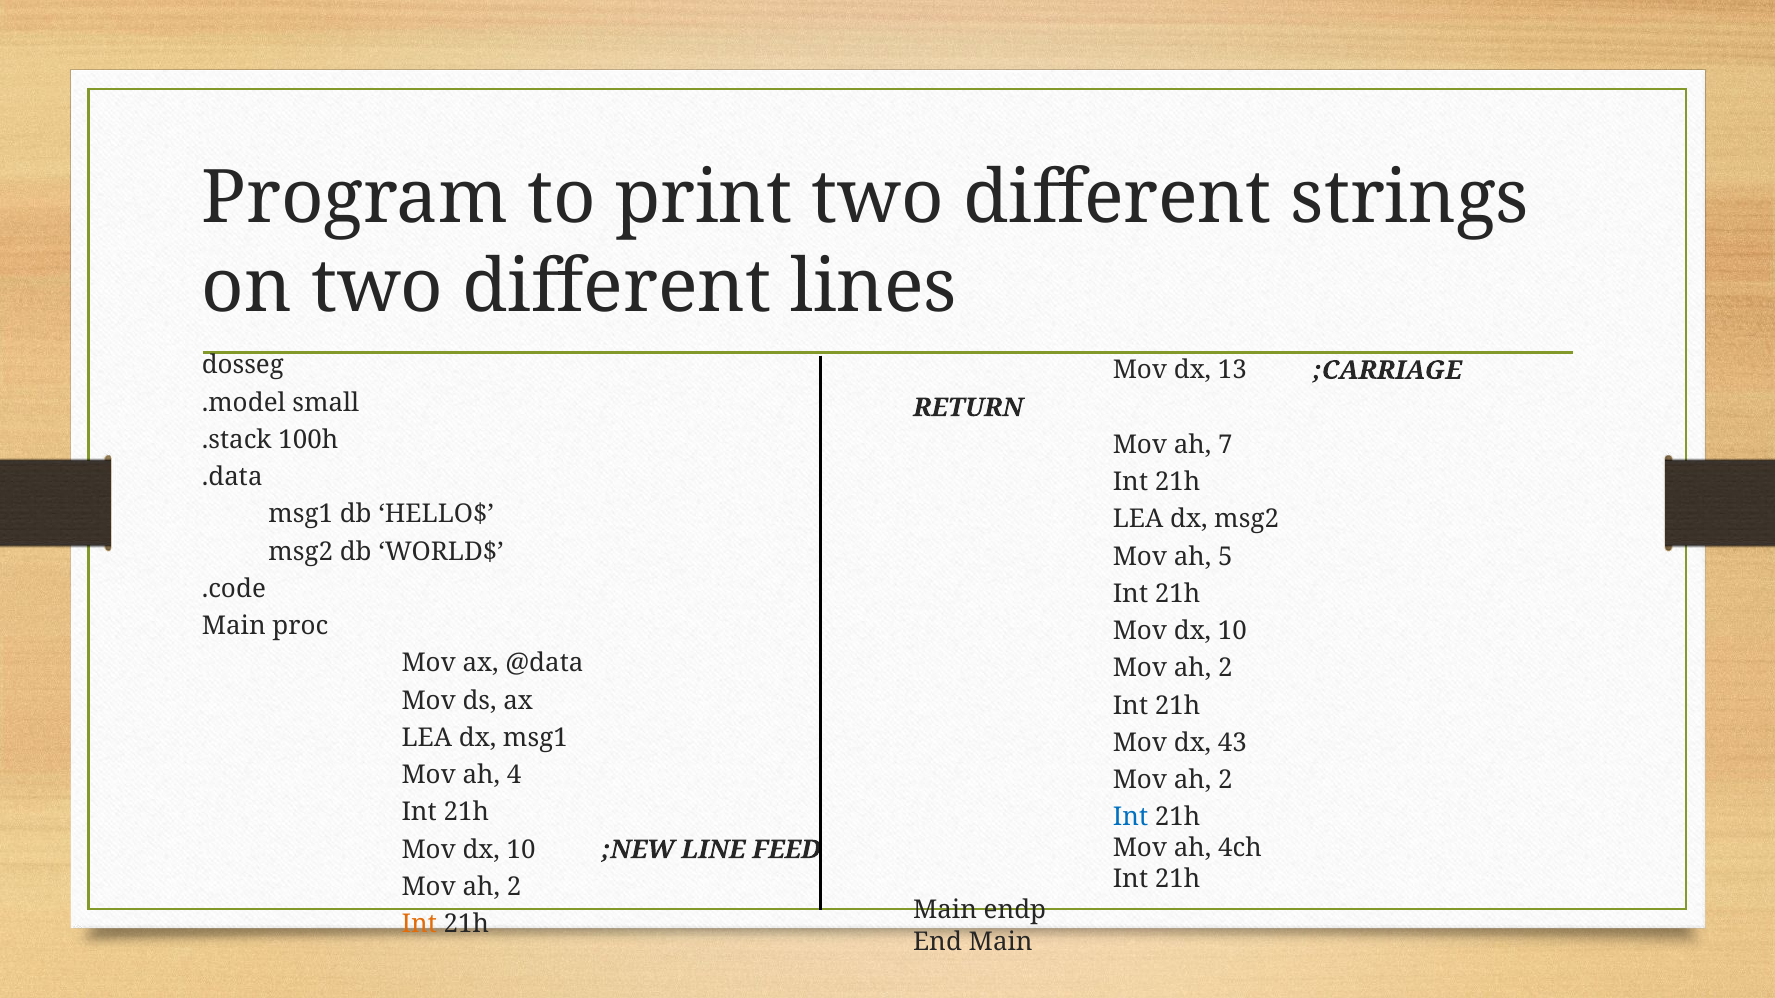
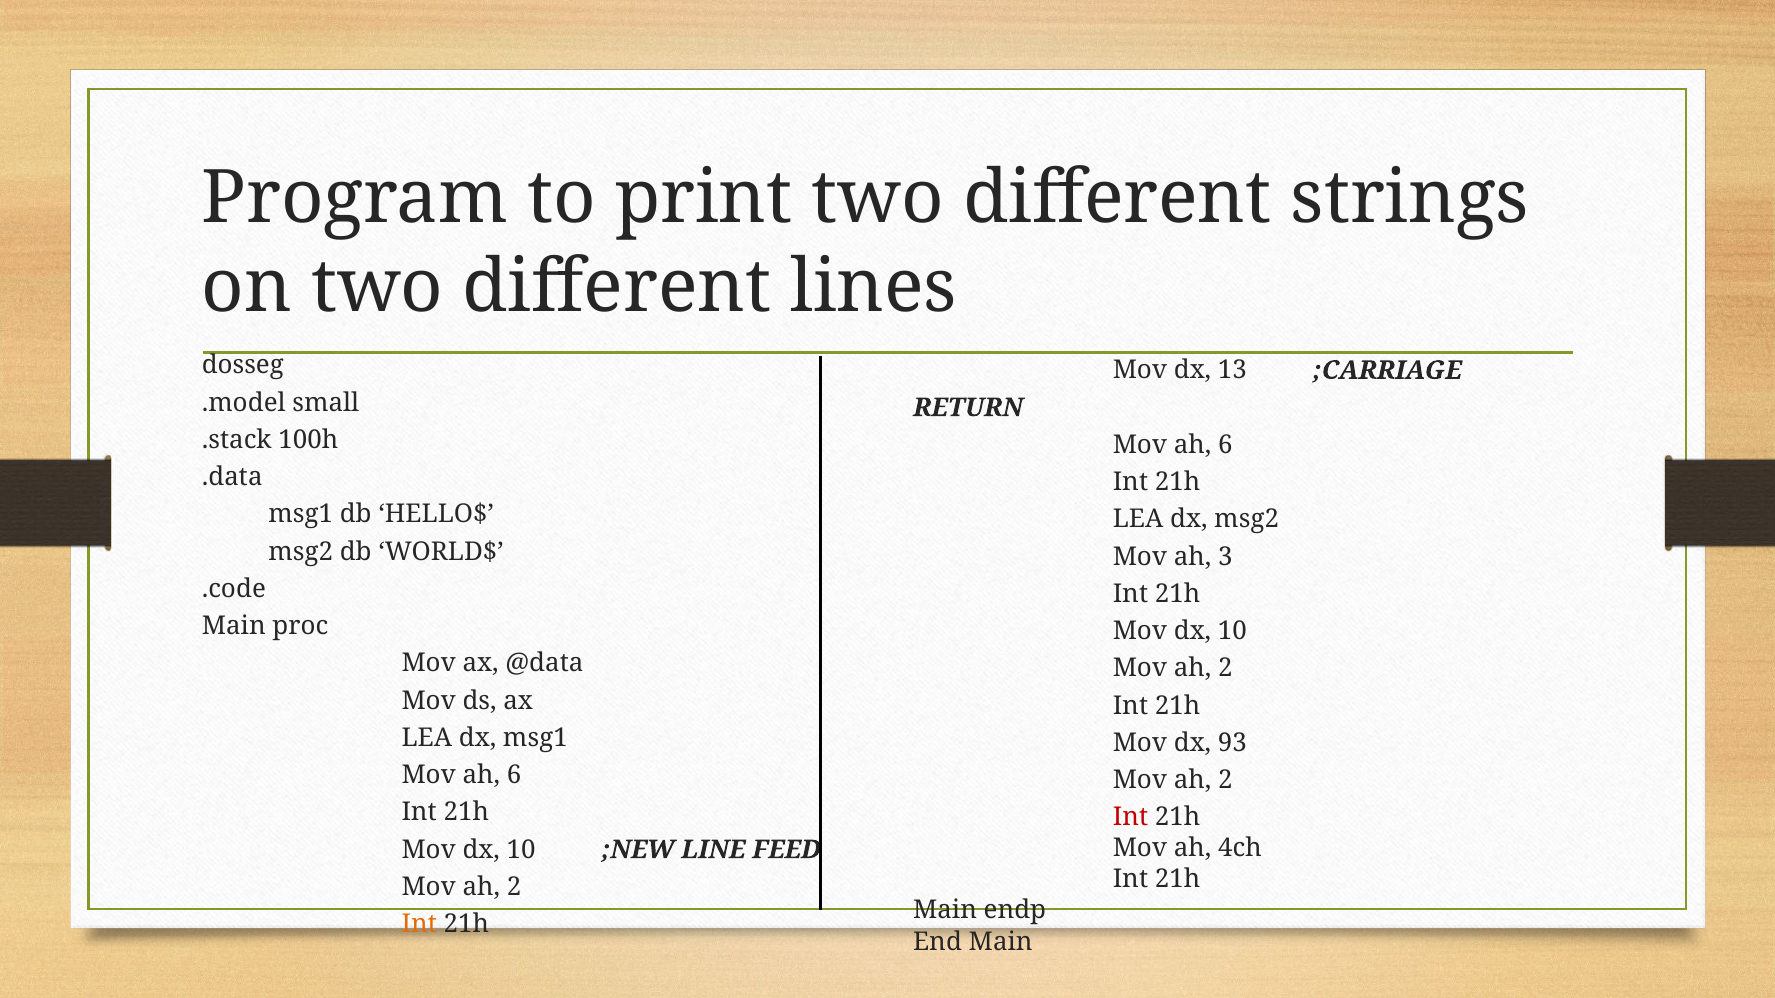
7 at (1225, 445): 7 -> 6
5: 5 -> 3
43: 43 -> 93
4 at (514, 775): 4 -> 6
Int at (1130, 818) colour: blue -> red
